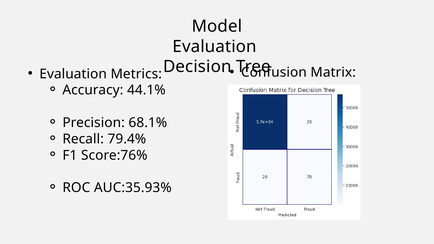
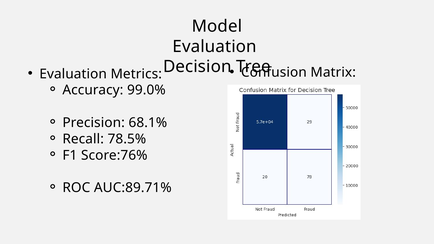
44.1%: 44.1% -> 99.0%
79.4%: 79.4% -> 78.5%
AUC:35.93%: AUC:35.93% -> AUC:89.71%
